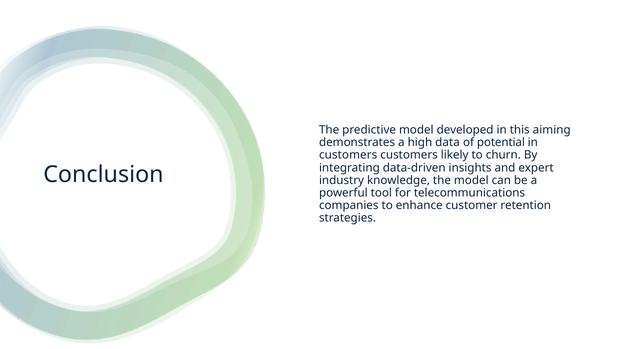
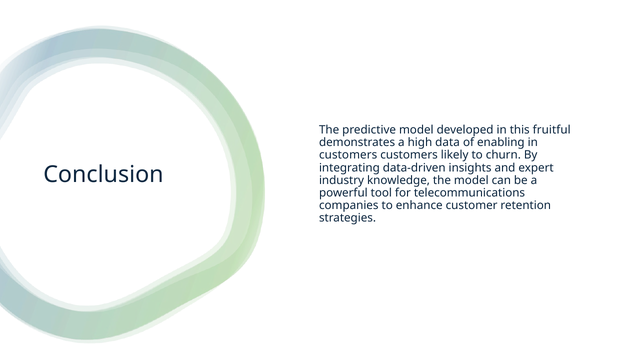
aiming: aiming -> fruitful
potential: potential -> enabling
